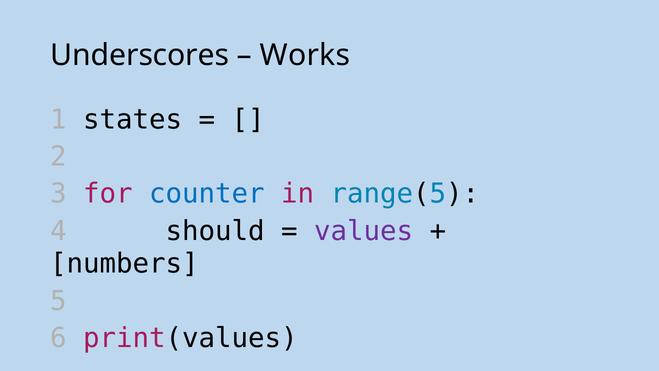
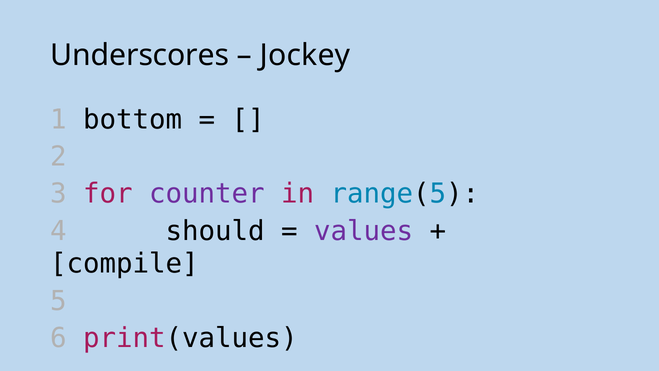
Works: Works -> Jockey
states: states -> bottom
counter colour: blue -> purple
numbers: numbers -> compile
